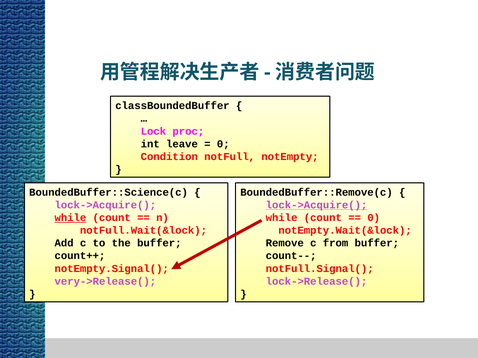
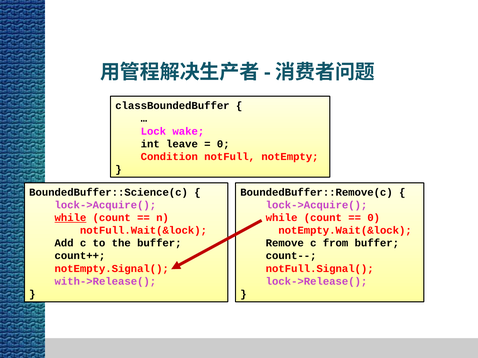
proc: proc -> wake
lock->Acquire( at (317, 205) underline: present -> none
very->Release(: very->Release( -> with->Release(
